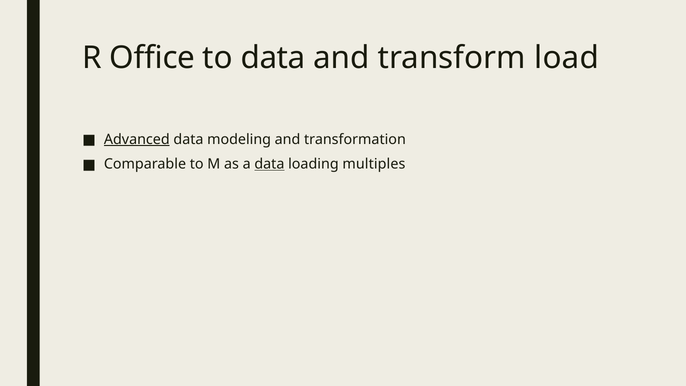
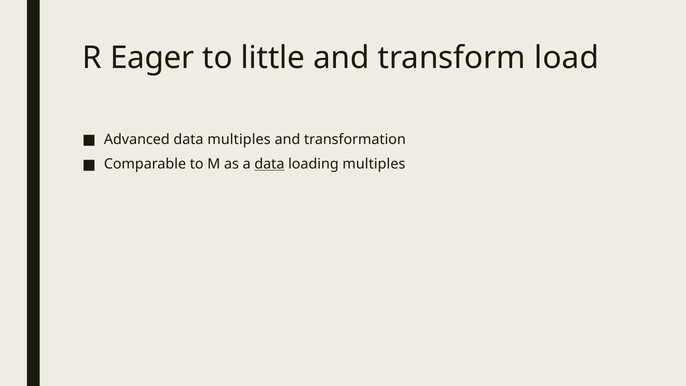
Office: Office -> Eager
to data: data -> little
Advanced underline: present -> none
data modeling: modeling -> multiples
